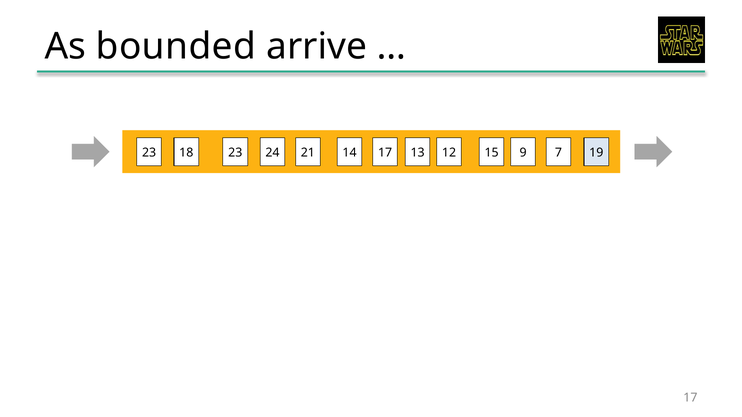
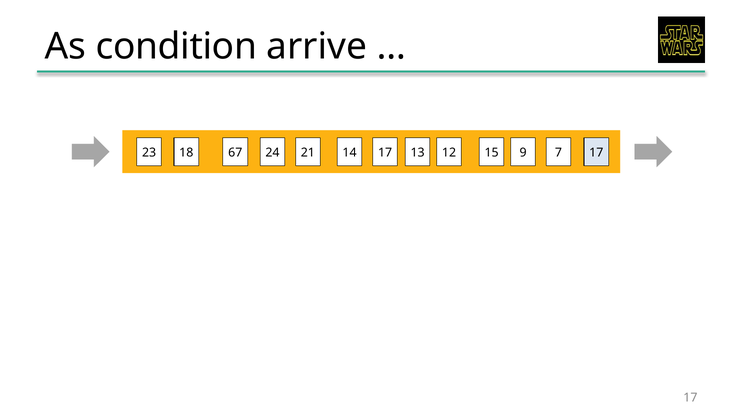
bounded: bounded -> condition
18 23: 23 -> 67
24 19: 19 -> 17
